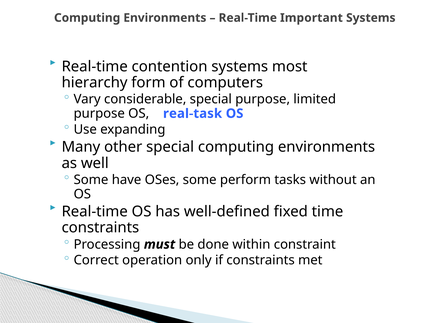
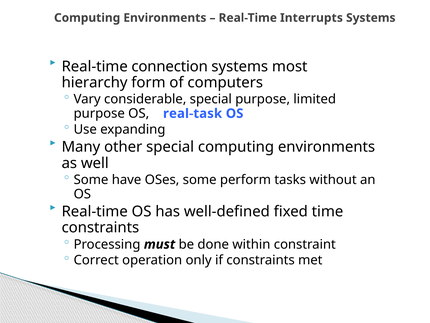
Important: Important -> Interrupts
contention: contention -> connection
